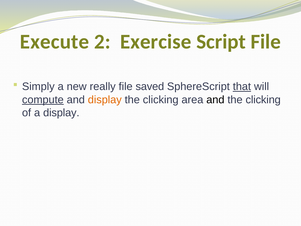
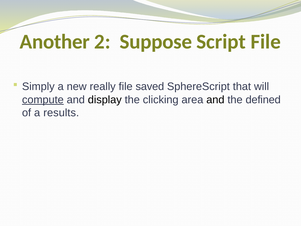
Execute: Execute -> Another
Exercise: Exercise -> Suppose
that underline: present -> none
display at (105, 100) colour: orange -> black
clicking at (263, 100): clicking -> defined
a display: display -> results
